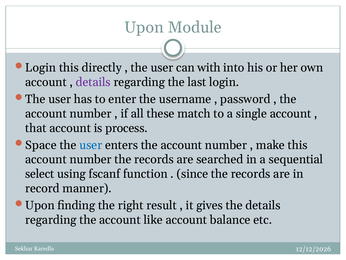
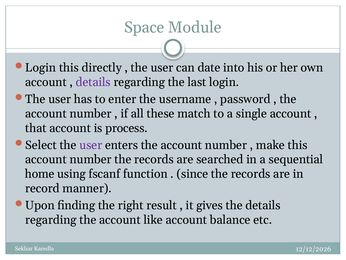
Upon at (144, 27): Upon -> Space
with: with -> date
Space: Space -> Select
user at (91, 145) colour: blue -> purple
select: select -> home
